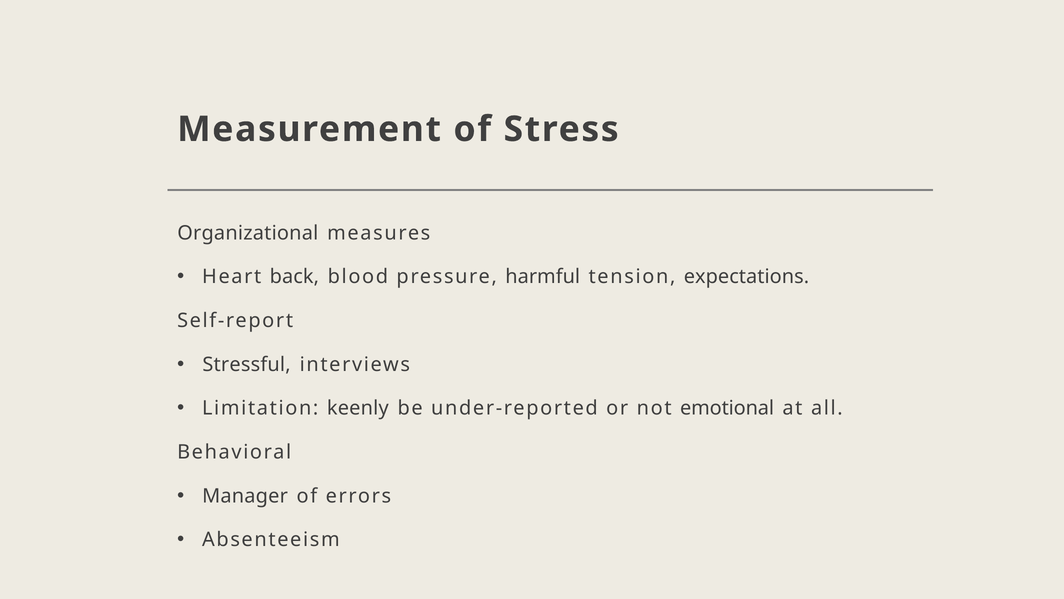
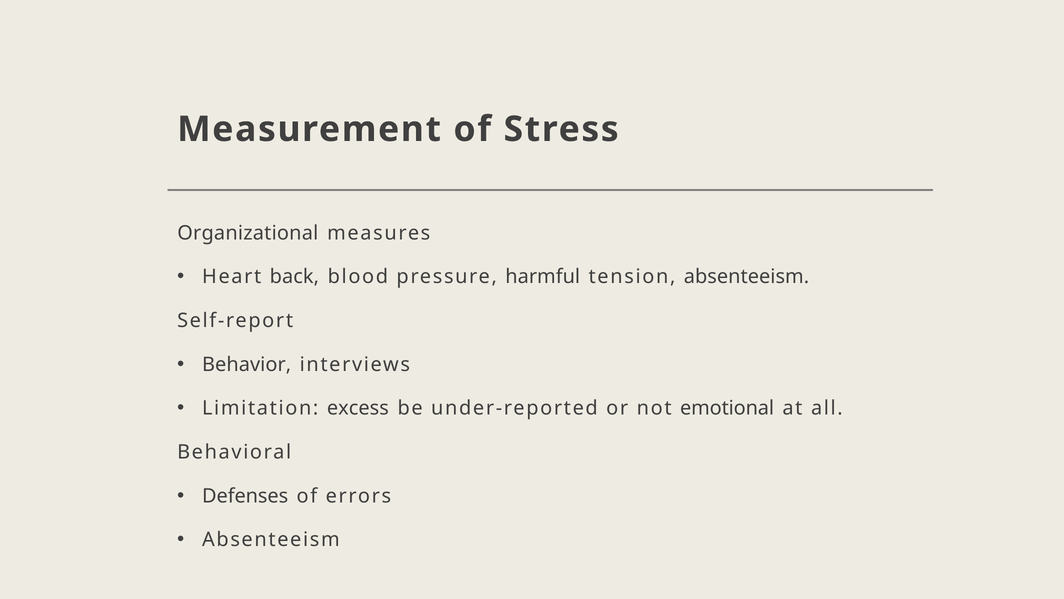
tension expectations: expectations -> absenteeism
Stressful: Stressful -> Behavior
keenly: keenly -> excess
Manager: Manager -> Defenses
